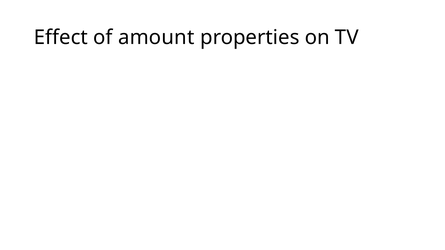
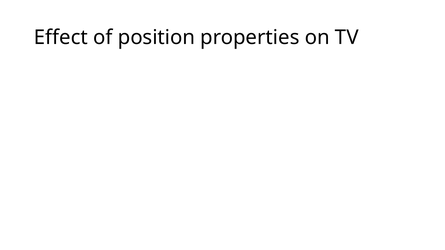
amount: amount -> position
